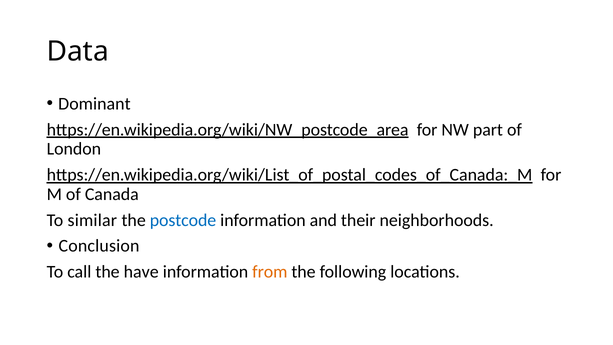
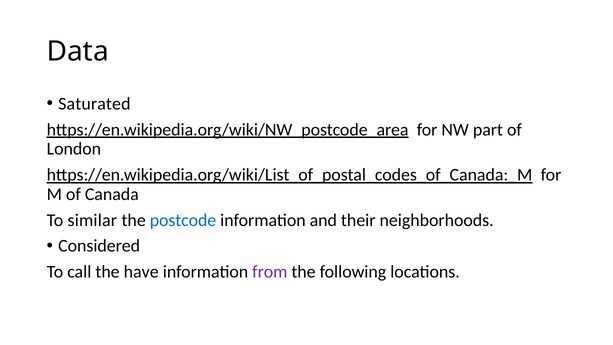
Dominant: Dominant -> Saturated
Conclusion: Conclusion -> Considered
from colour: orange -> purple
